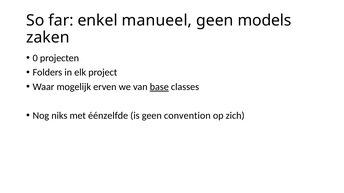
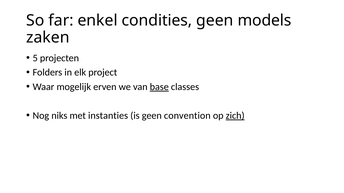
manueel: manueel -> condities
0: 0 -> 5
éénzelfde: éénzelfde -> instanties
zich underline: none -> present
